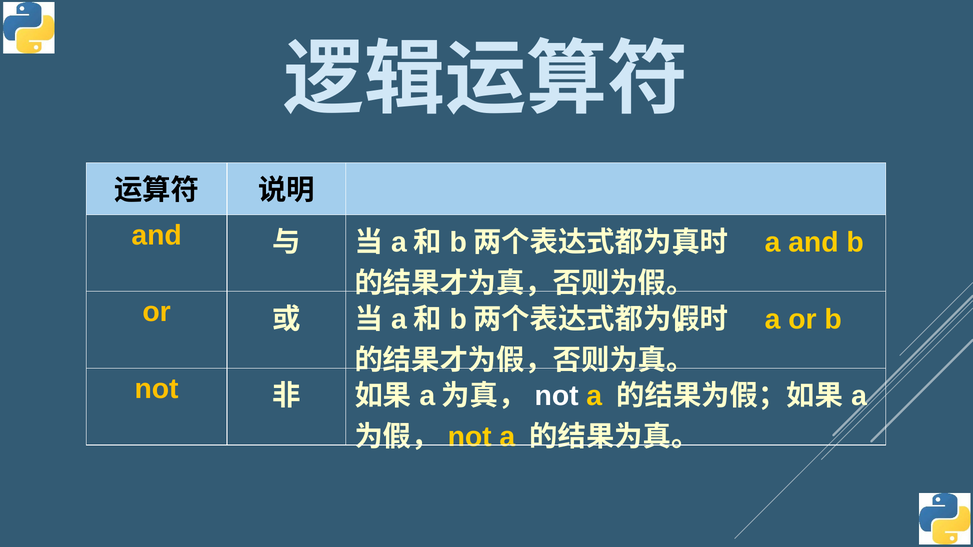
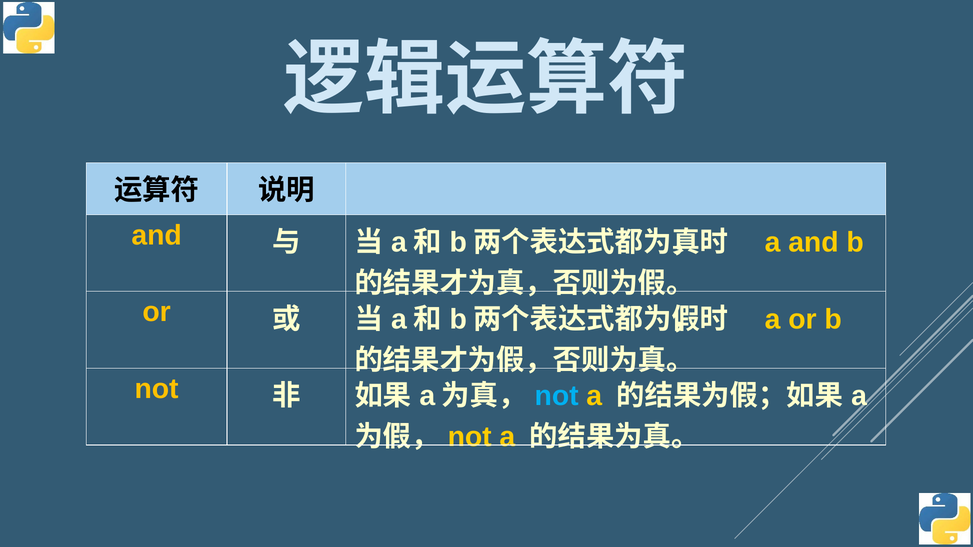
not at (557, 396) colour: white -> light blue
